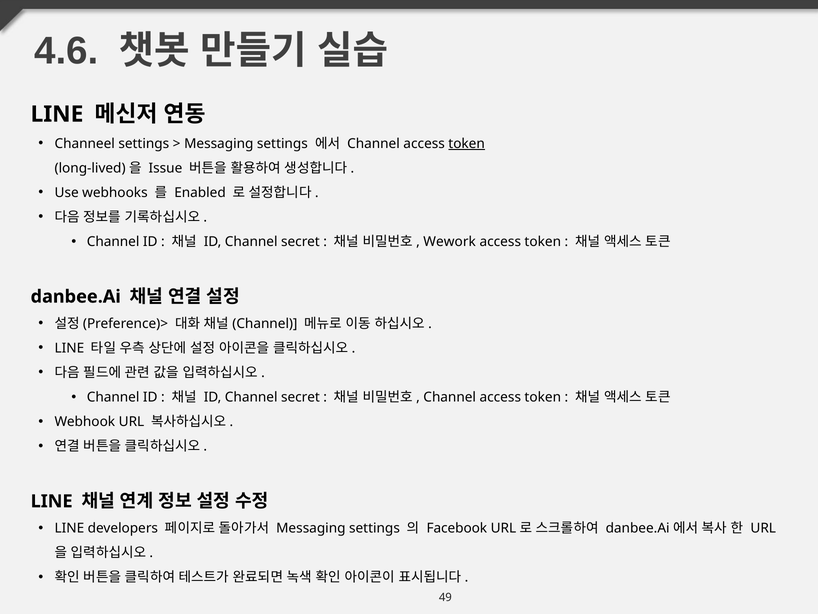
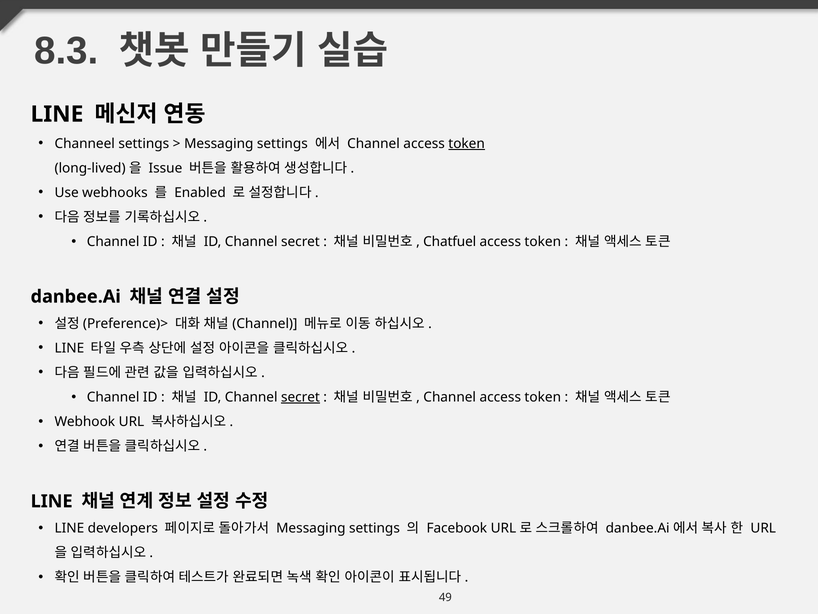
4.6: 4.6 -> 8.3
Wework: Wework -> Chatfuel
secret at (300, 397) underline: none -> present
